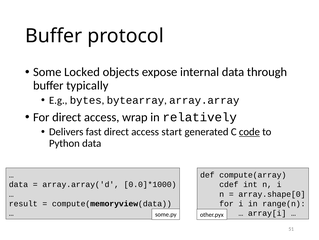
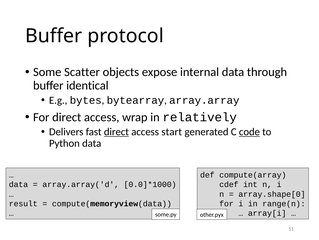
Locked: Locked -> Scatter
typically: typically -> identical
direct at (116, 131) underline: none -> present
